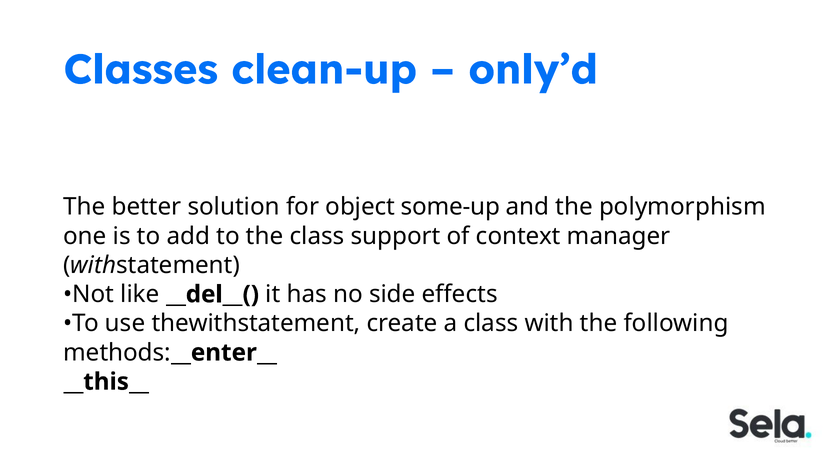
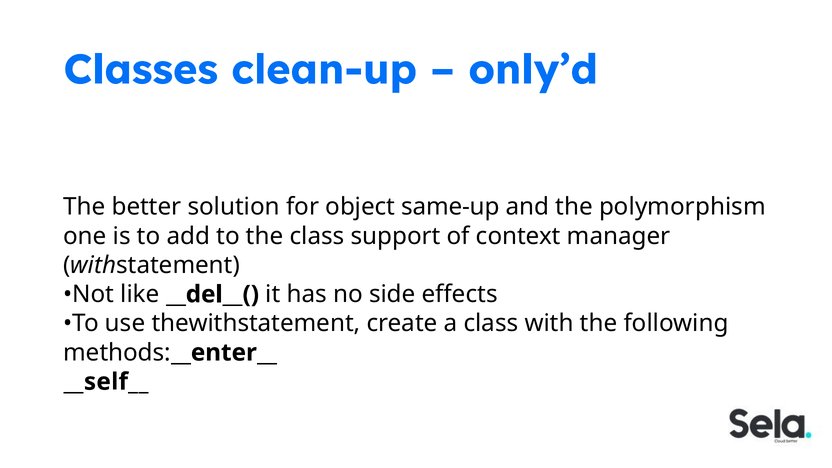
some-up: some-up -> same-up
__this__: __this__ -> __self__
